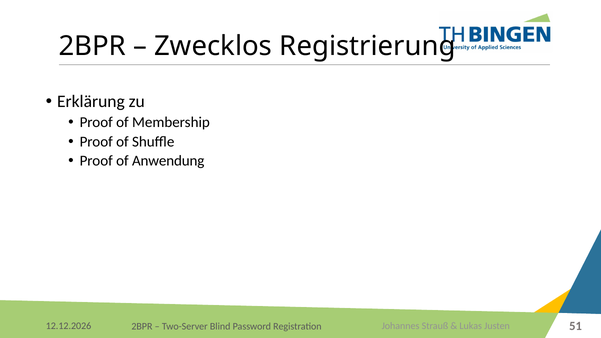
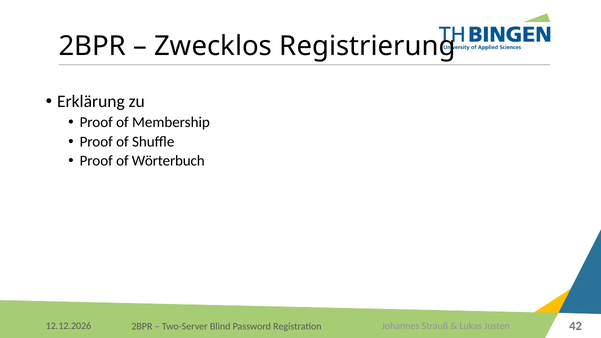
Anwendung: Anwendung -> Wörterbuch
51: 51 -> 42
